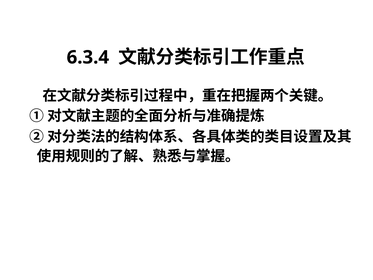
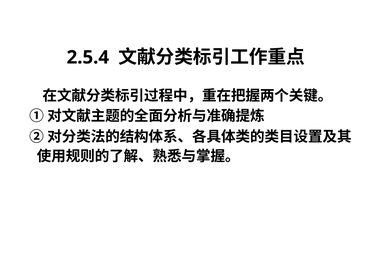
6.3.4: 6.3.4 -> 2.5.4
